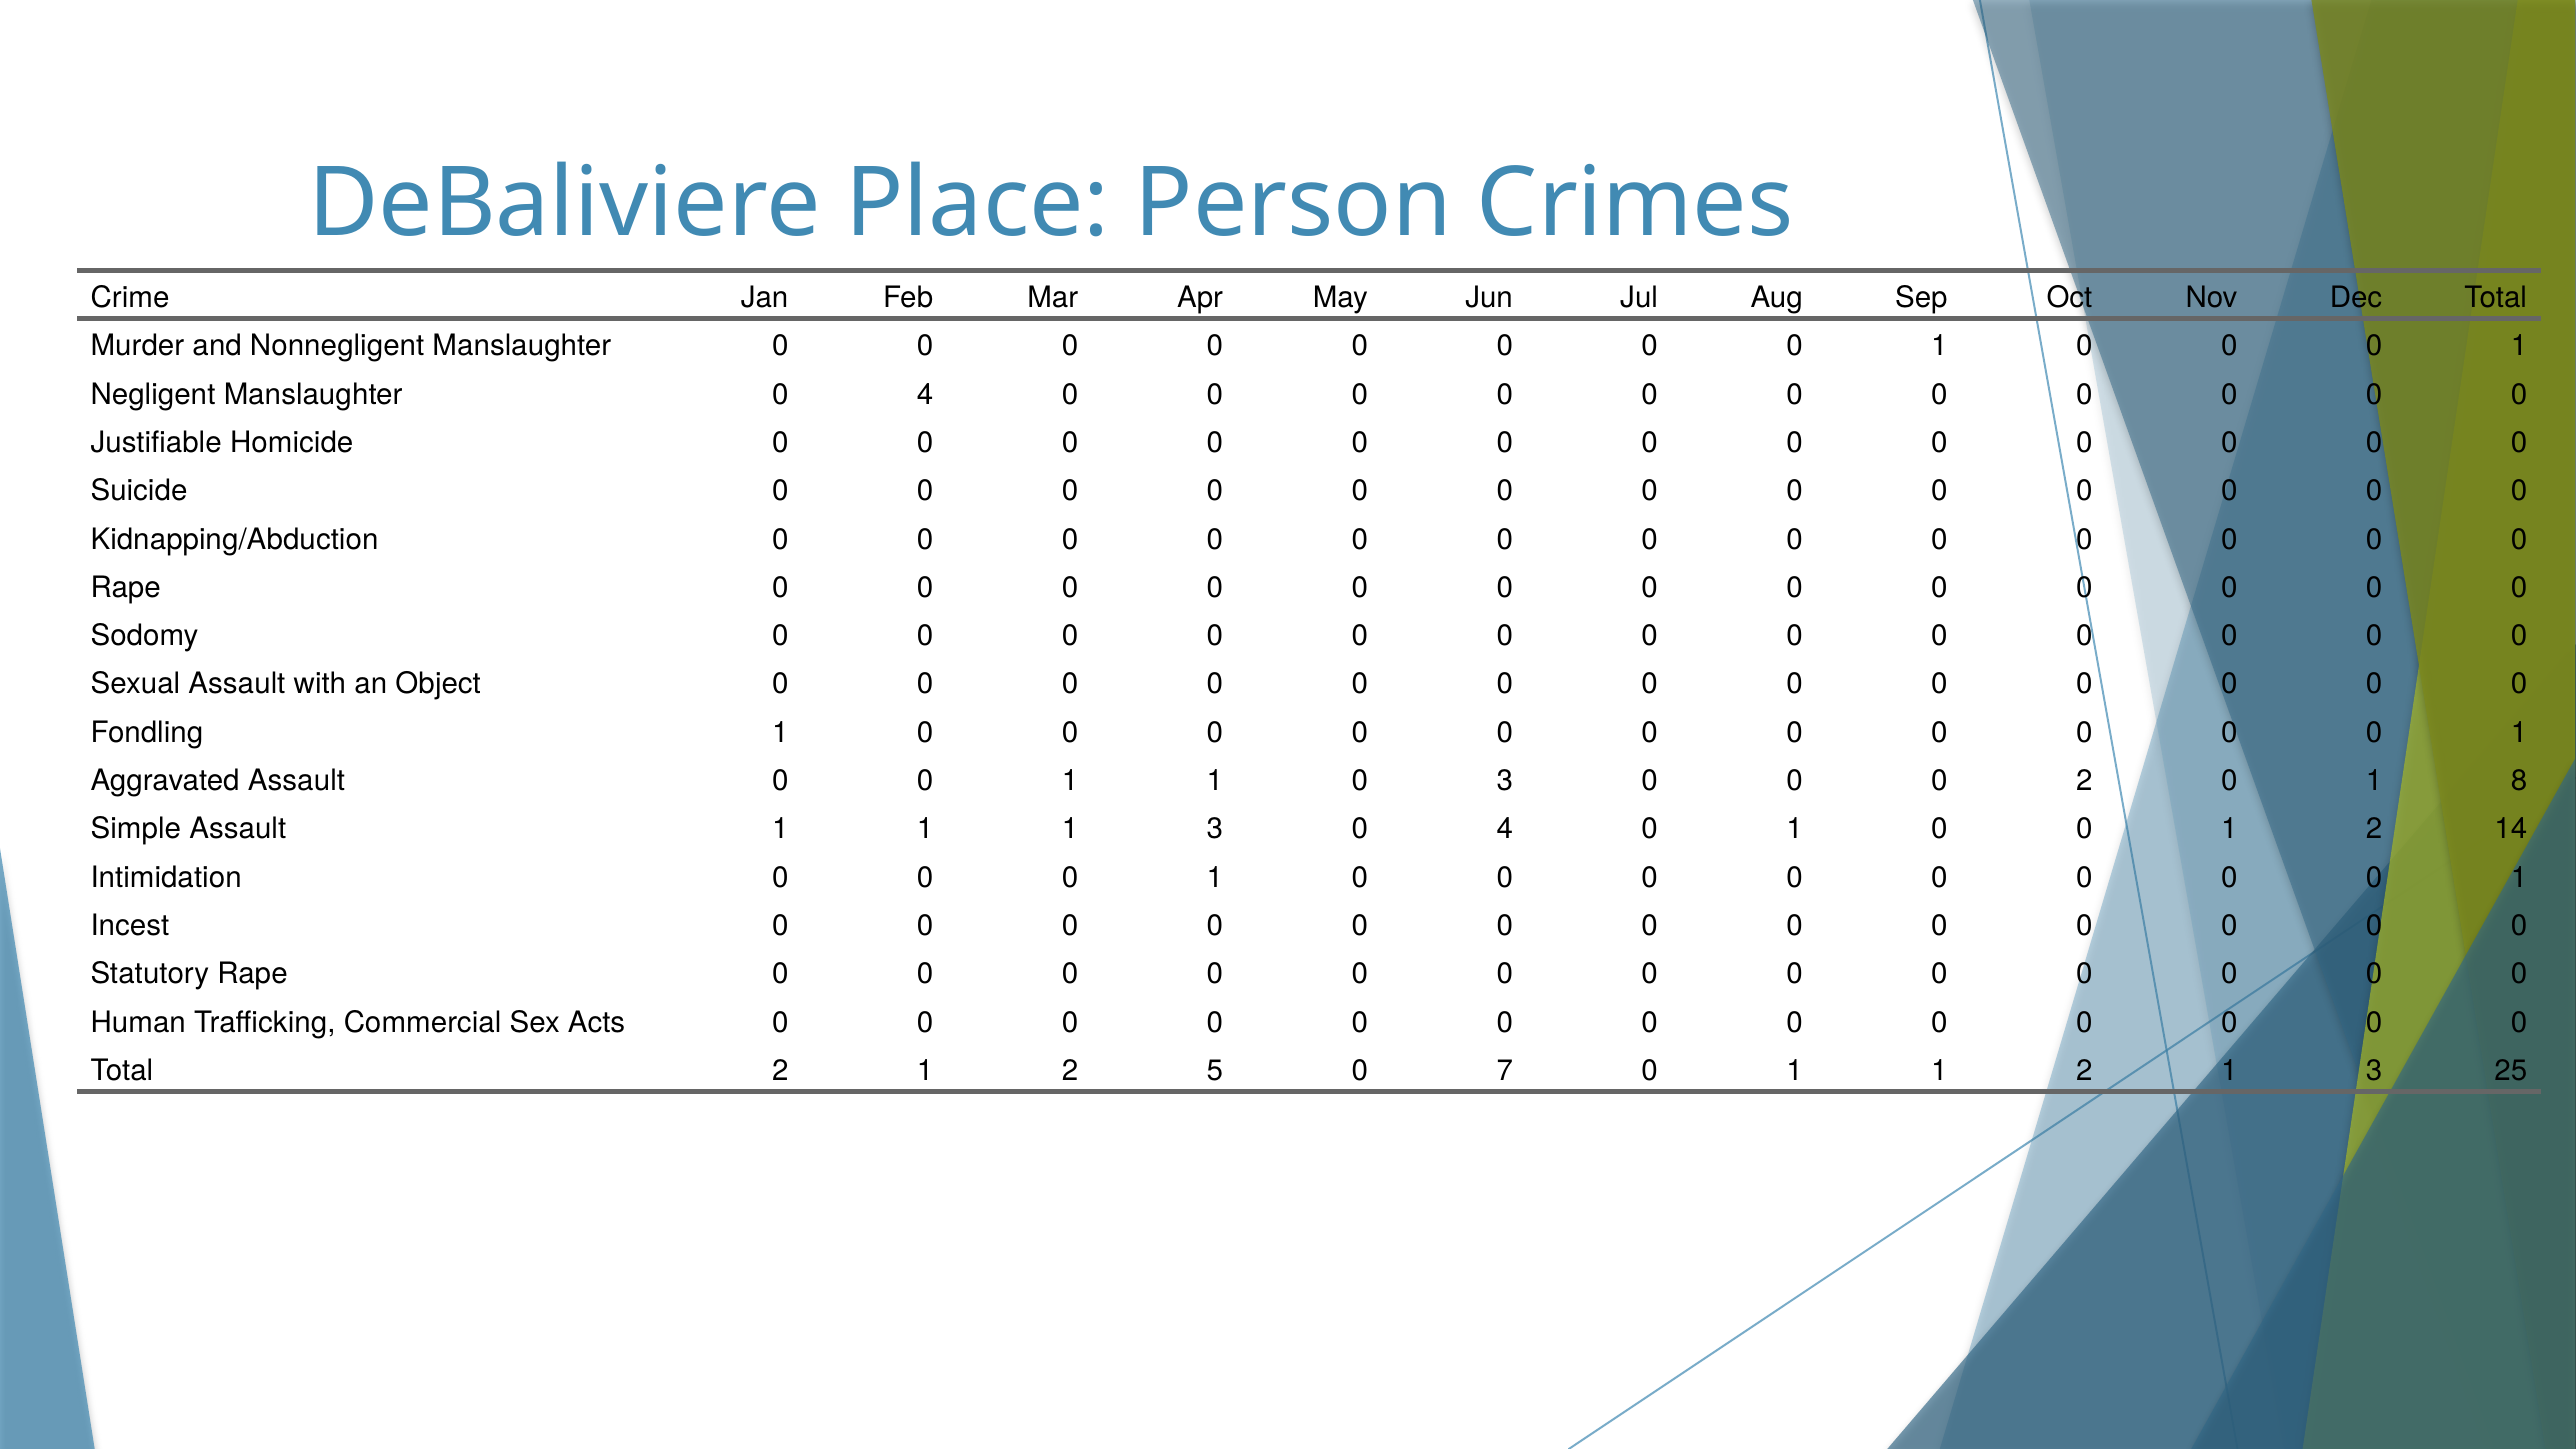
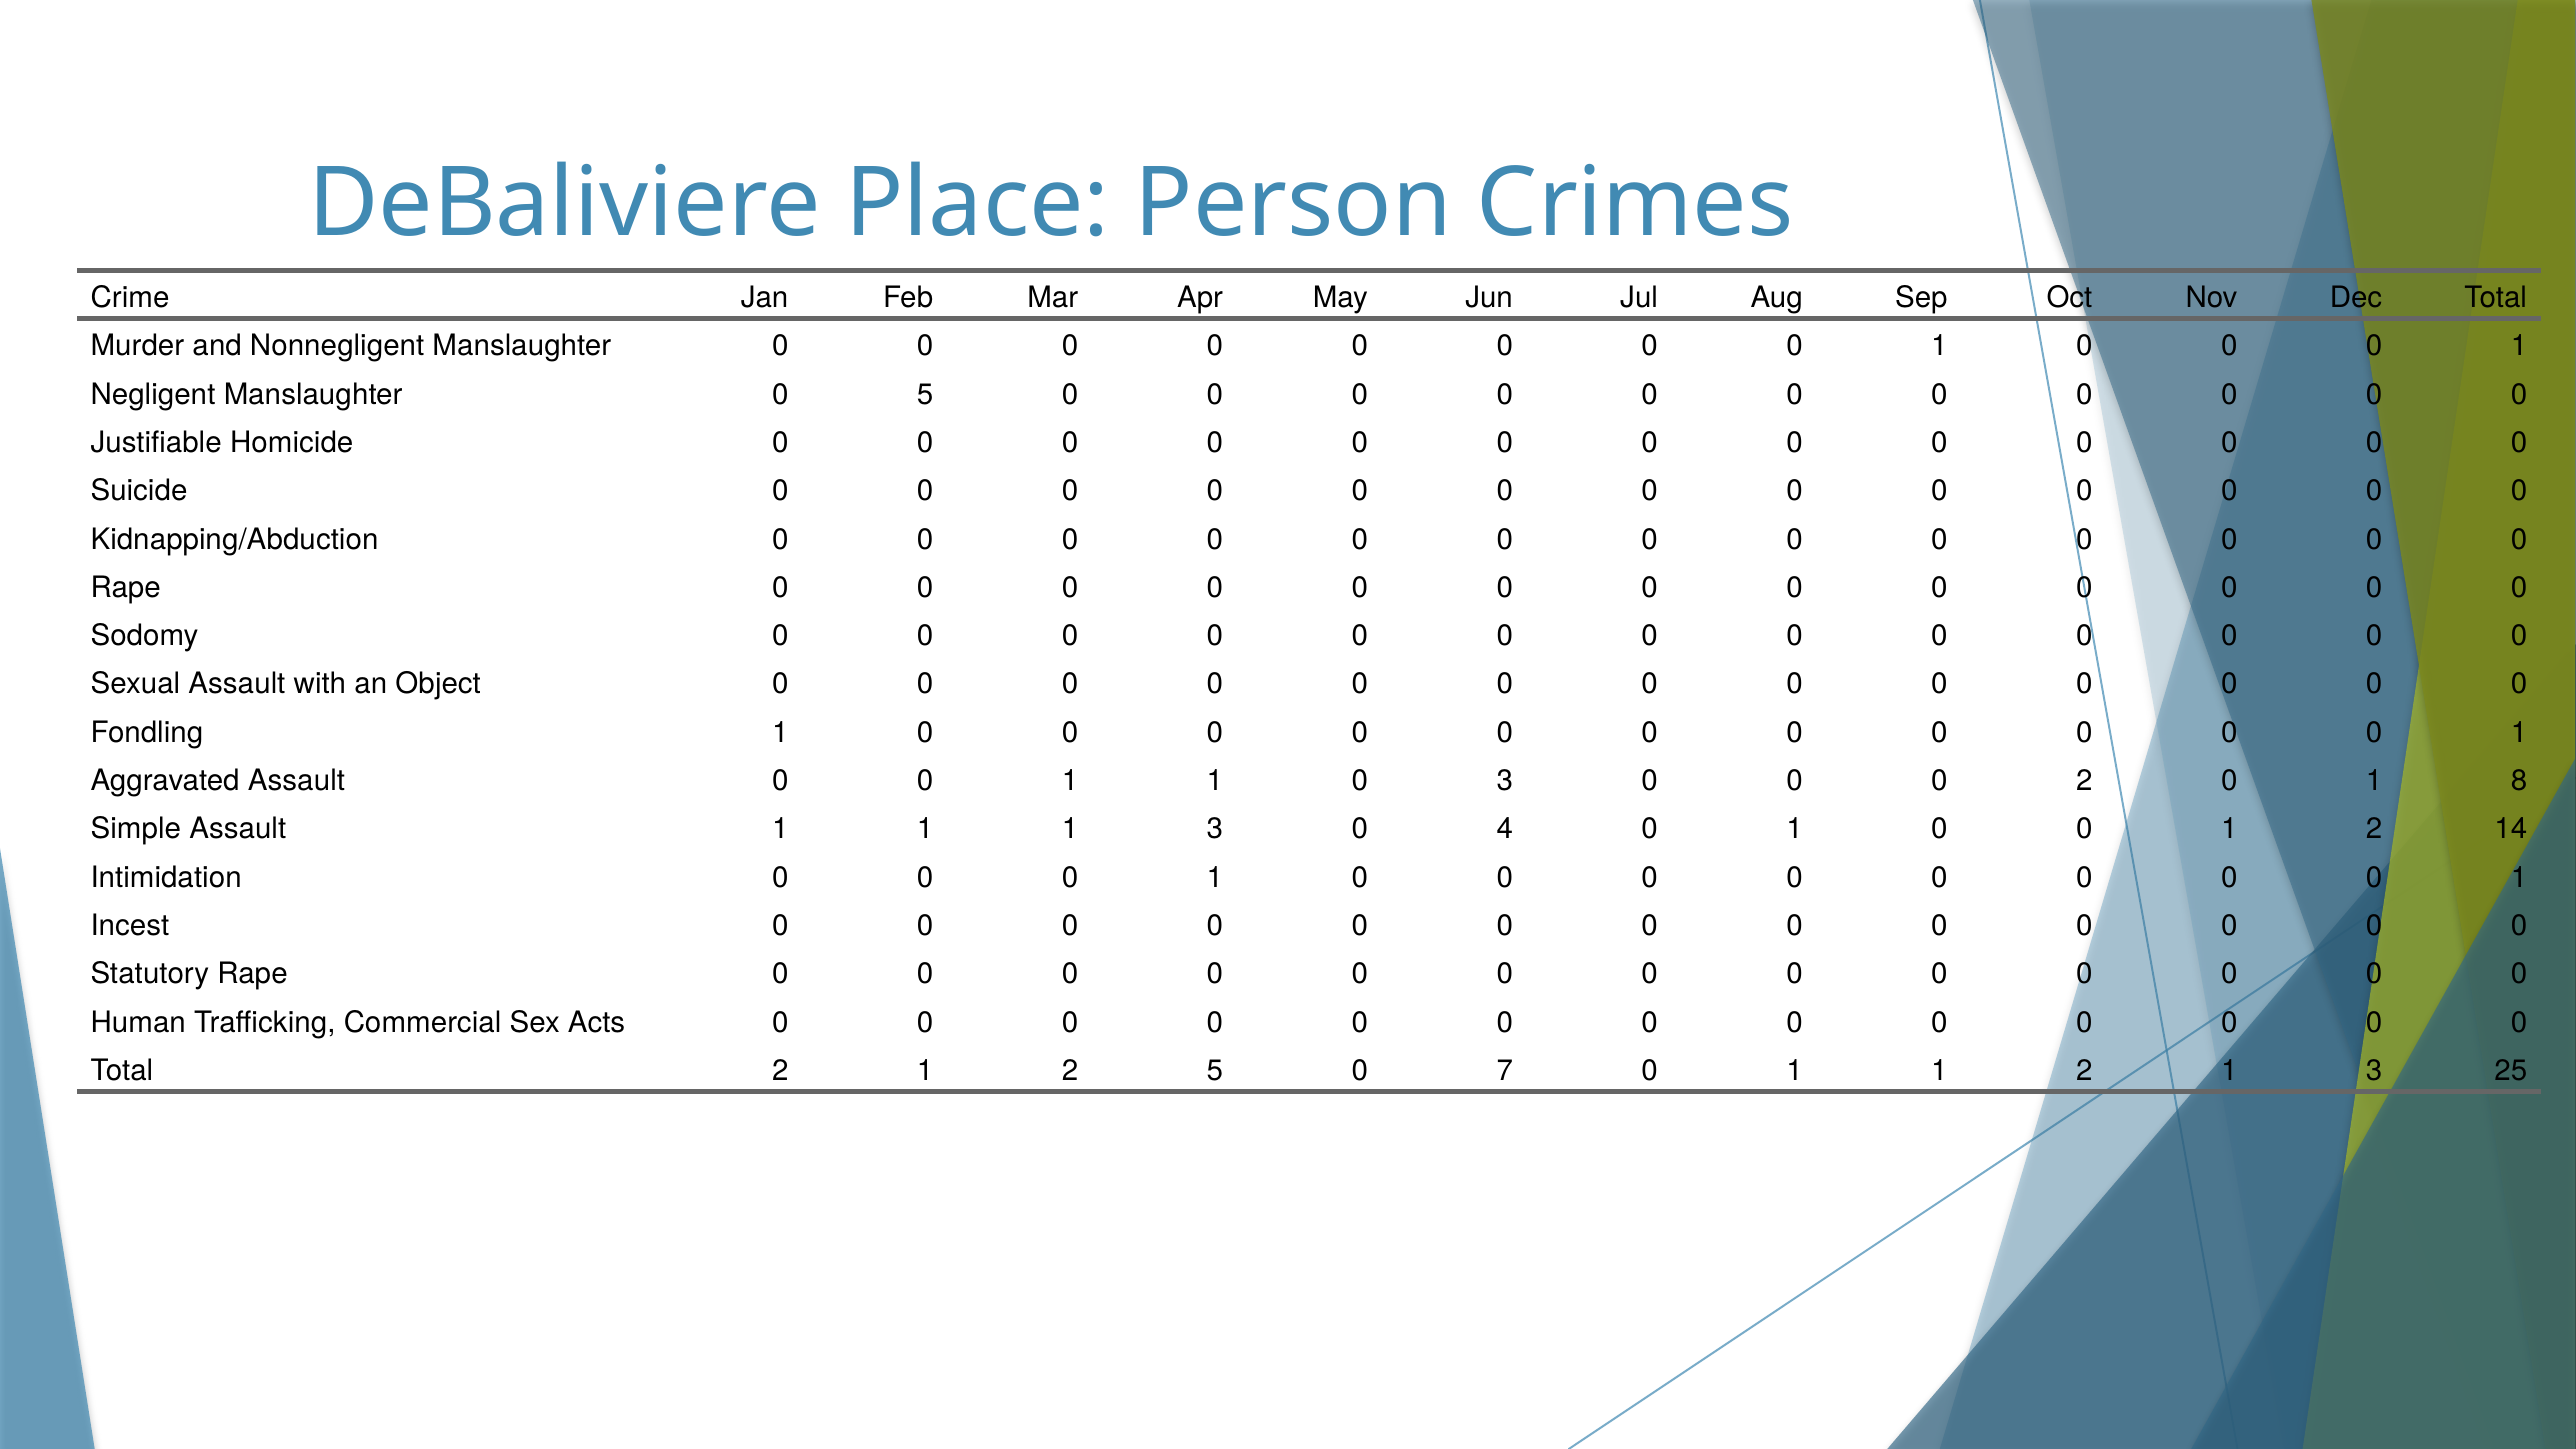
Manslaughter 0 4: 4 -> 5
